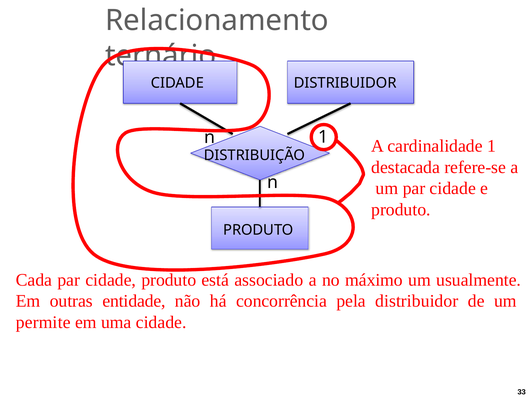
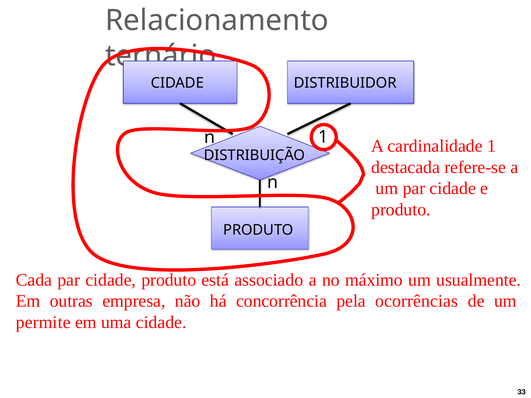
entidade: entidade -> empresa
pela distribuidor: distribuidor -> ocorrências
